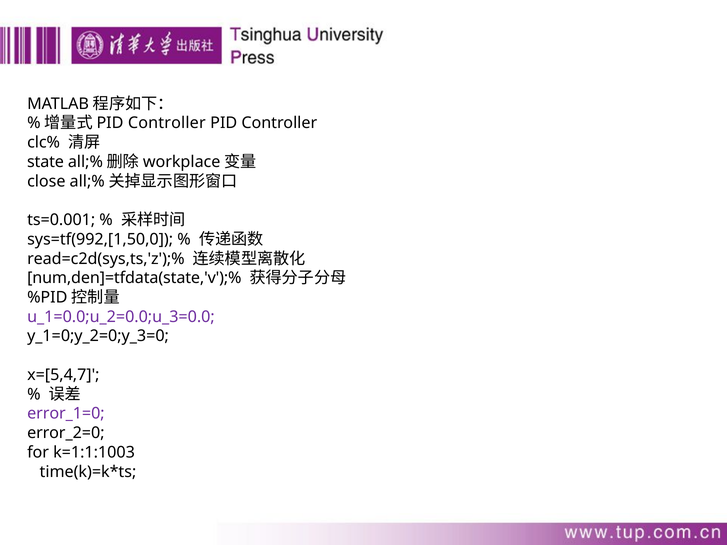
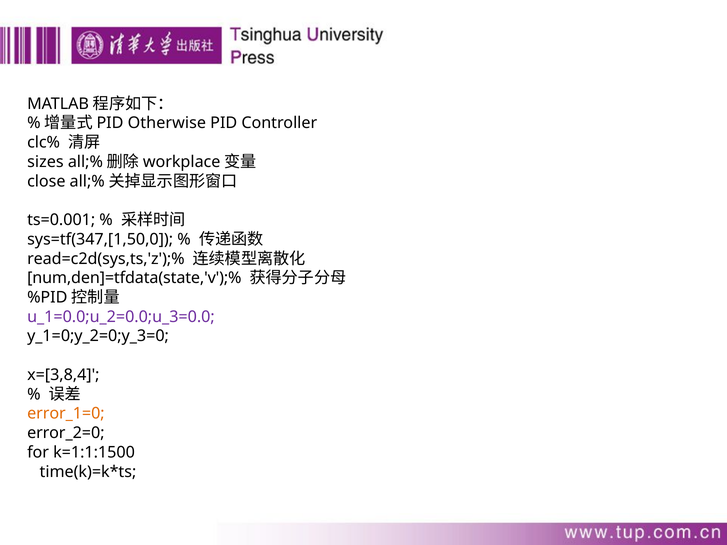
Controller at (167, 123): Controller -> Otherwise
state: state -> sizes
sys=tf(992,[1,50,0: sys=tf(992,[1,50,0 -> sys=tf(347,[1,50,0
x=[5,4,7: x=[5,4,7 -> x=[3,8,4
error_1=0 colour: purple -> orange
k=1:1:1003: k=1:1:1003 -> k=1:1:1500
